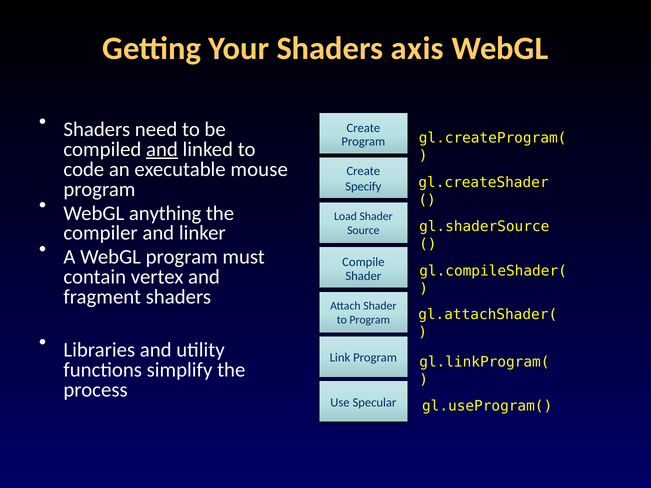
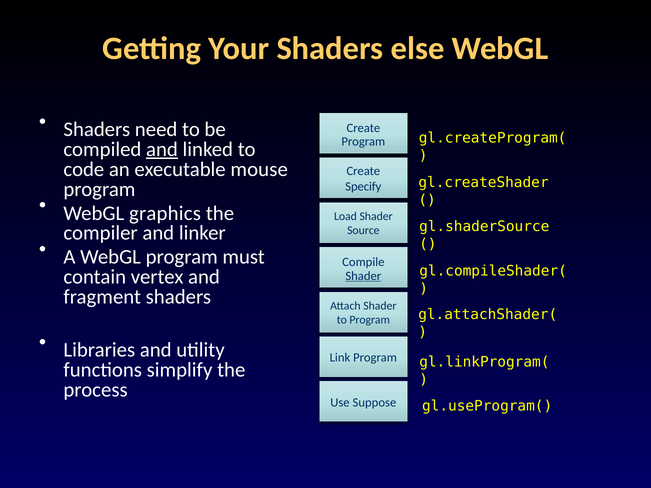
axis: axis -> else
anything: anything -> graphics
Shader at (363, 276) underline: none -> present
Specular: Specular -> Suppose
